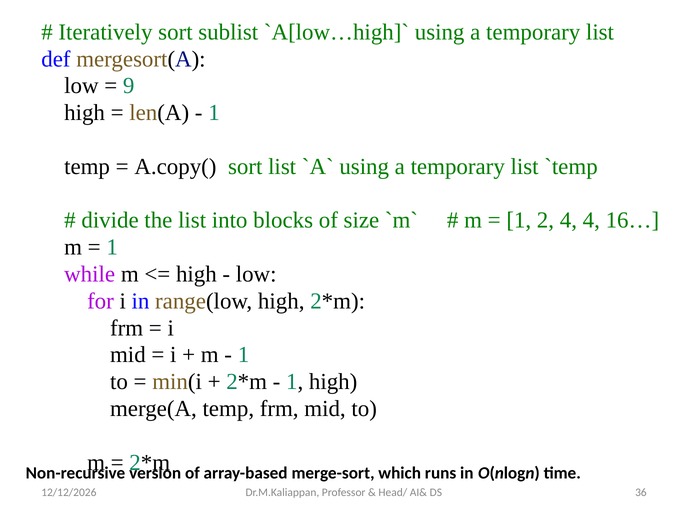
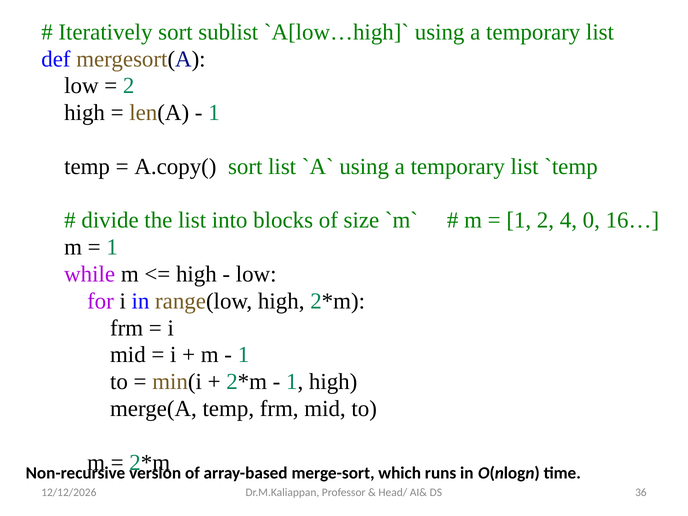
9 at (129, 86): 9 -> 2
4 4: 4 -> 0
